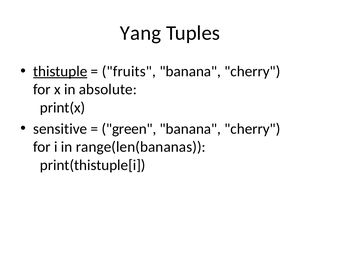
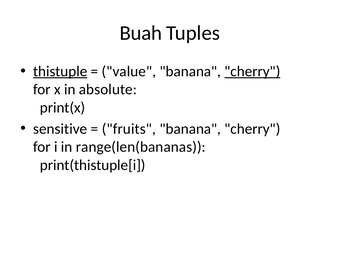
Yang: Yang -> Buah
fruits: fruits -> value
cherry at (252, 71) underline: none -> present
green: green -> fruits
